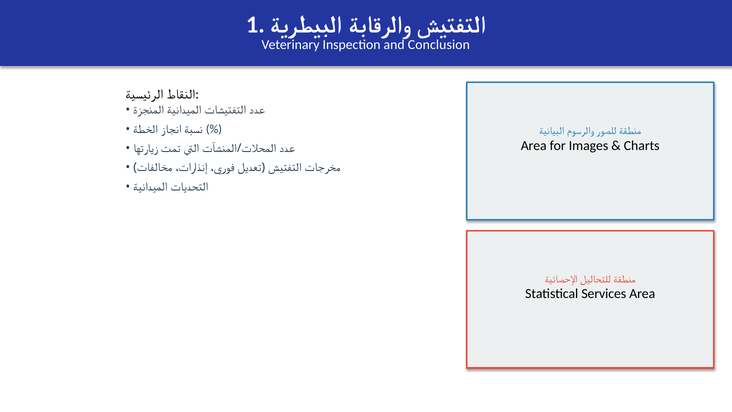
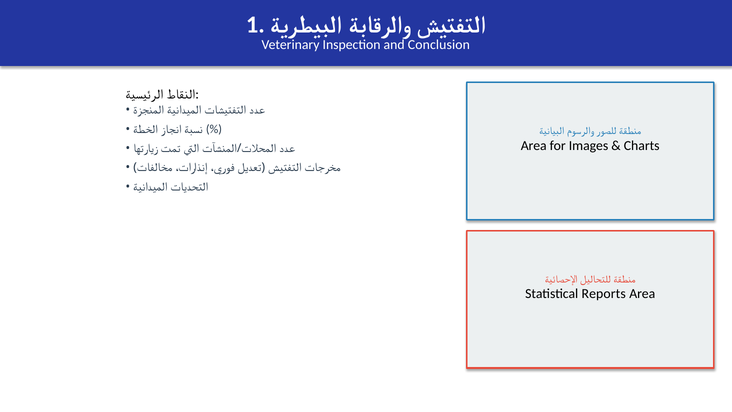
Services: Services -> Reports
